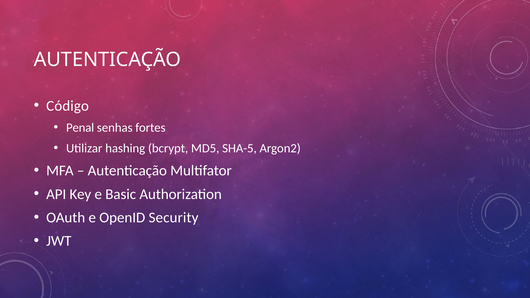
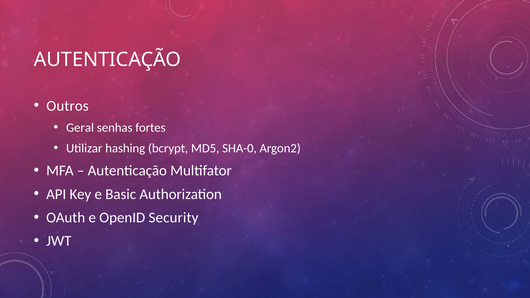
Código: Código -> Outros
Penal: Penal -> Geral
SHA-5: SHA-5 -> SHA-0
